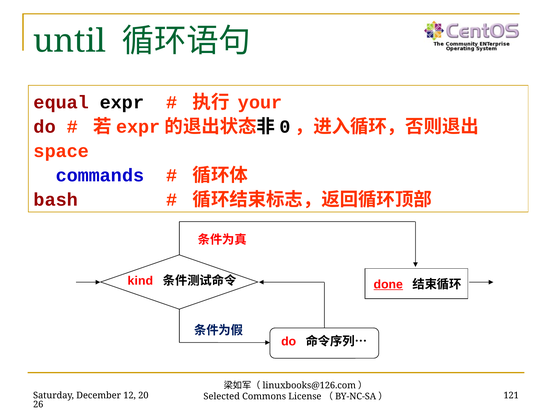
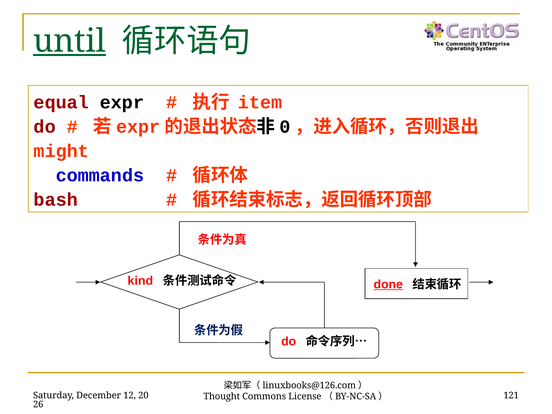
until underline: none -> present
your: your -> item
space: space -> might
Selected: Selected -> Thought
